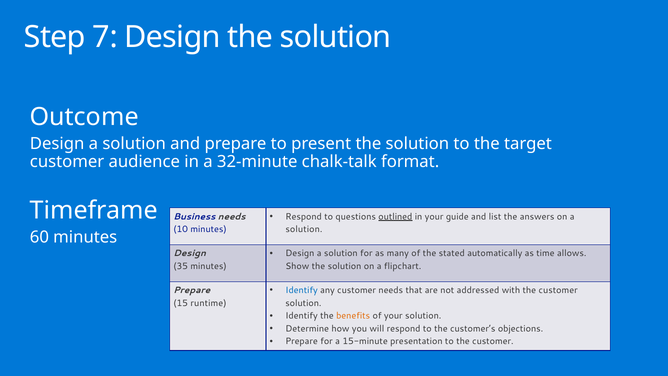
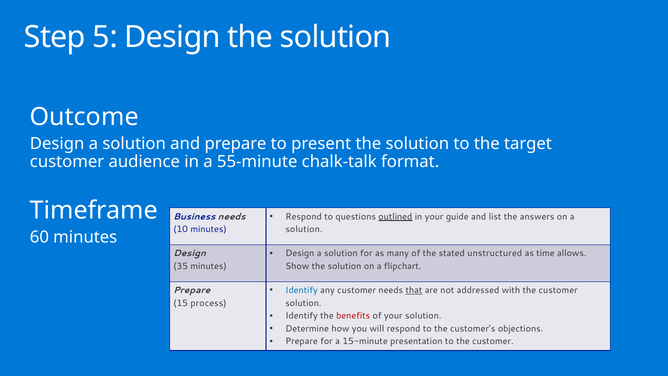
7: 7 -> 5
32-minute: 32-minute -> 55-minute
automatically: automatically -> unstructured
that underline: none -> present
runtime: runtime -> process
benefits colour: orange -> red
